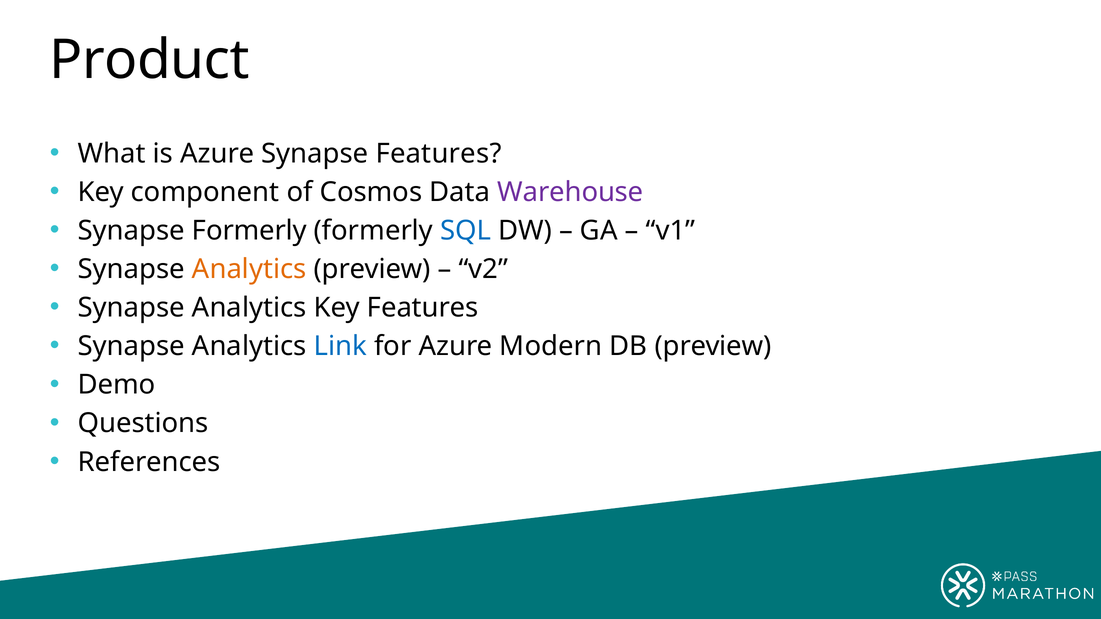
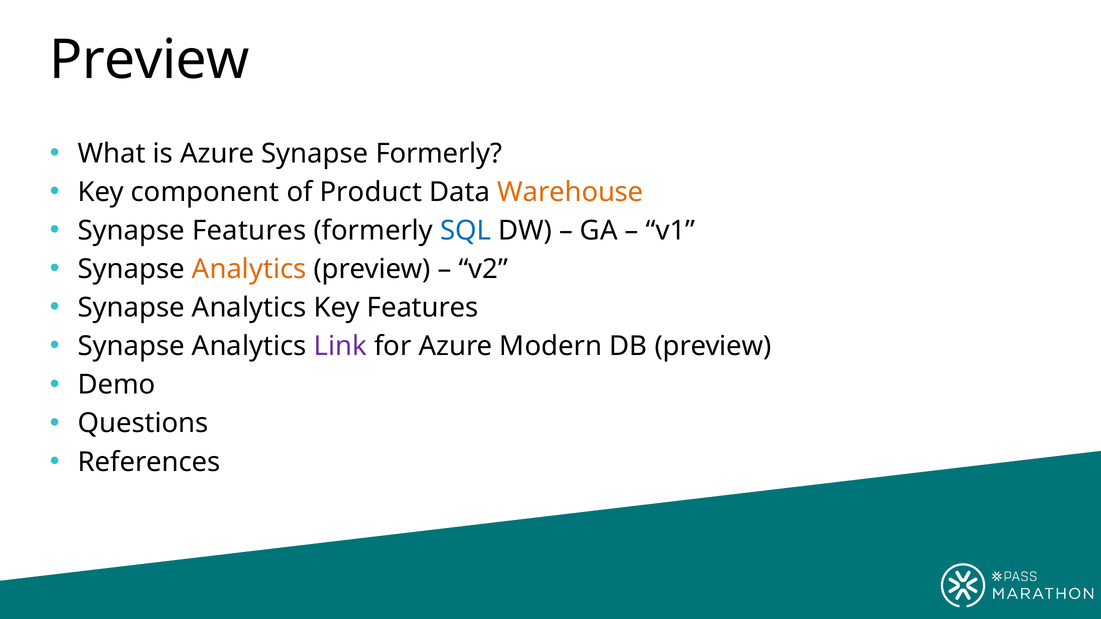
Product at (149, 60): Product -> Preview
Synapse Features: Features -> Formerly
Cosmos: Cosmos -> Product
Warehouse colour: purple -> orange
Synapse Formerly: Formerly -> Features
Link colour: blue -> purple
